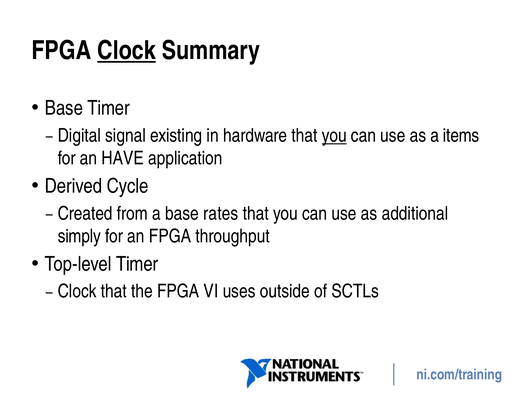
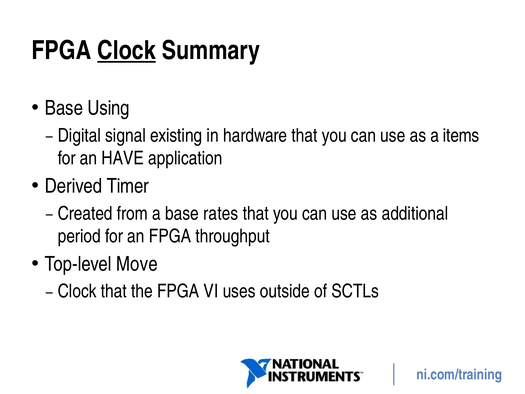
Base Timer: Timer -> Using
you at (334, 135) underline: present -> none
Cycle: Cycle -> Timer
simply: simply -> period
Top-level Timer: Timer -> Move
